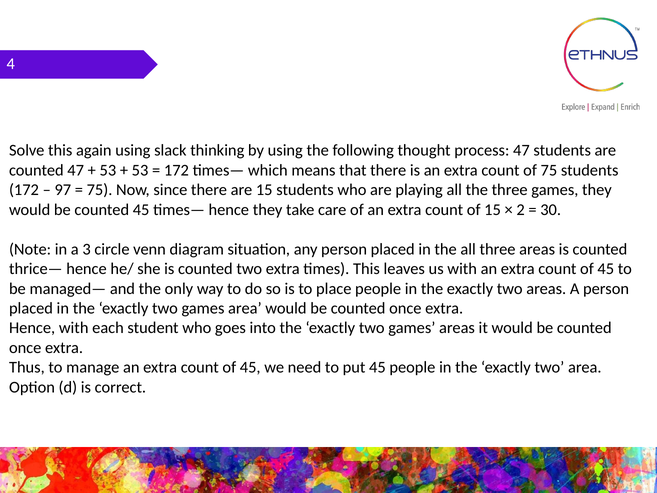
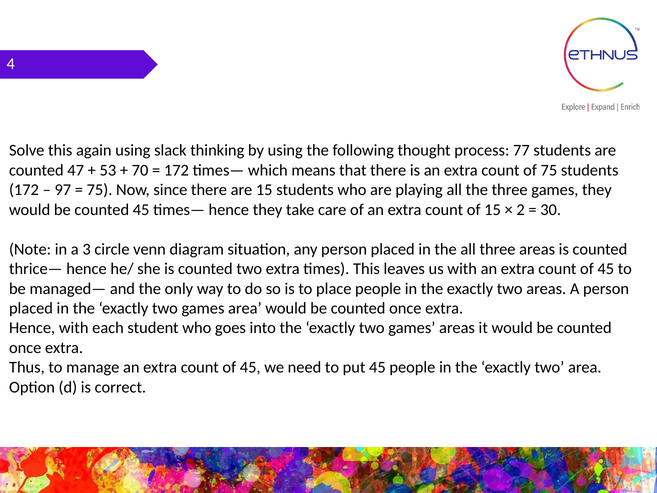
process 47: 47 -> 77
53 at (140, 170): 53 -> 70
